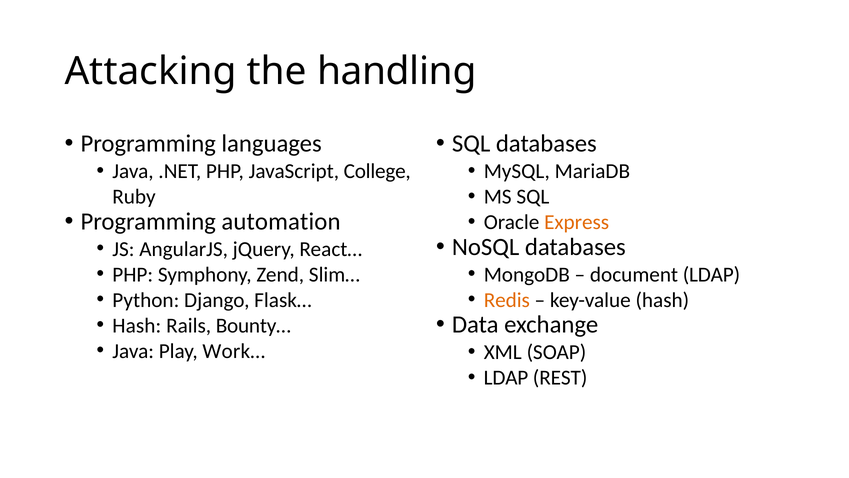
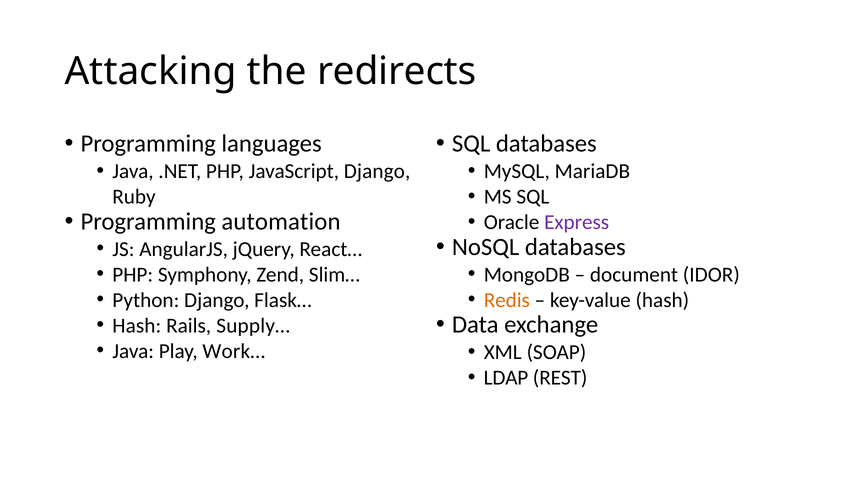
handling: handling -> redirects
JavaScript College: College -> Django
Express colour: orange -> purple
document LDAP: LDAP -> IDOR
Bounty…: Bounty… -> Supply…
